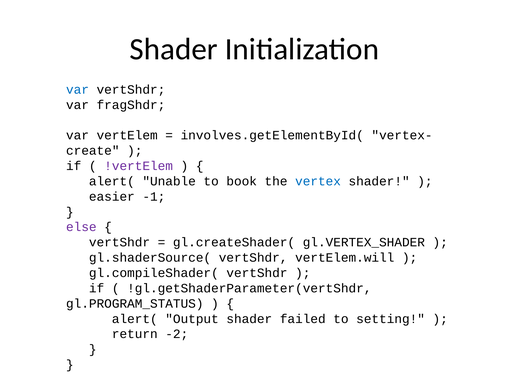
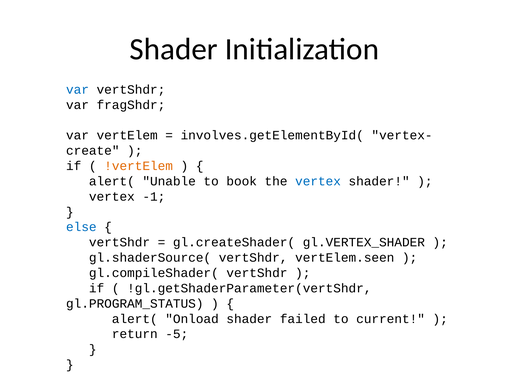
!vertElem colour: purple -> orange
easier at (112, 196): easier -> vertex
else colour: purple -> blue
vertElem.will: vertElem.will -> vertElem.seen
Output: Output -> Onload
setting: setting -> current
-2: -2 -> -5
